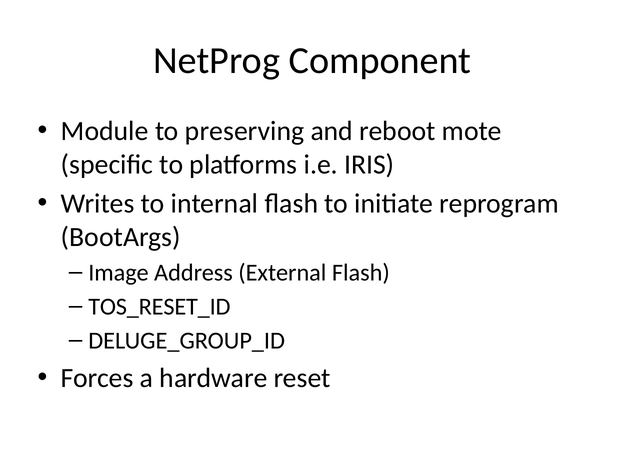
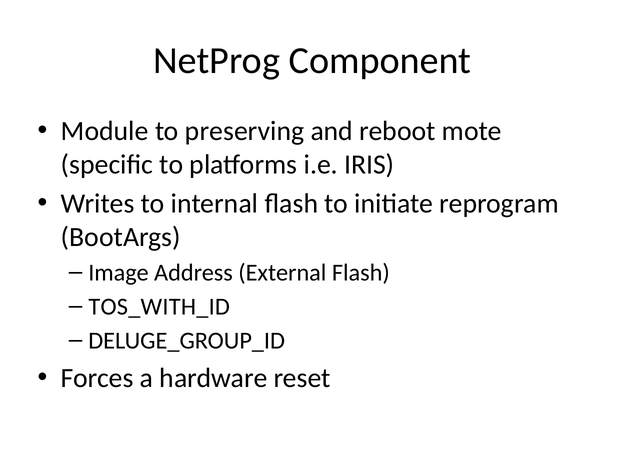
TOS_RESET_ID: TOS_RESET_ID -> TOS_WITH_ID
